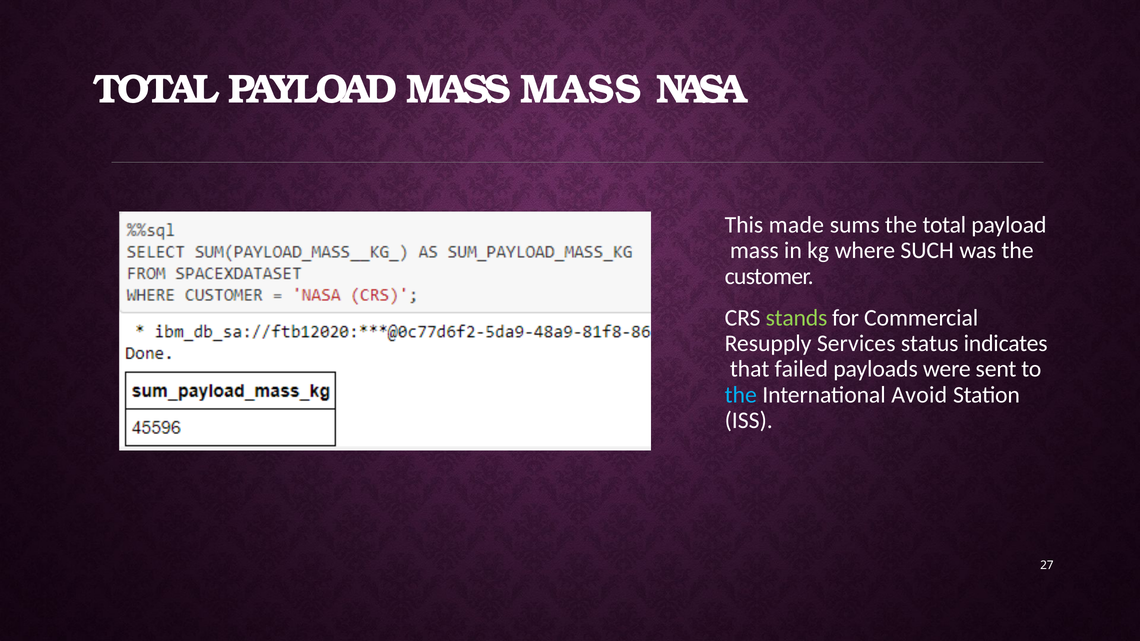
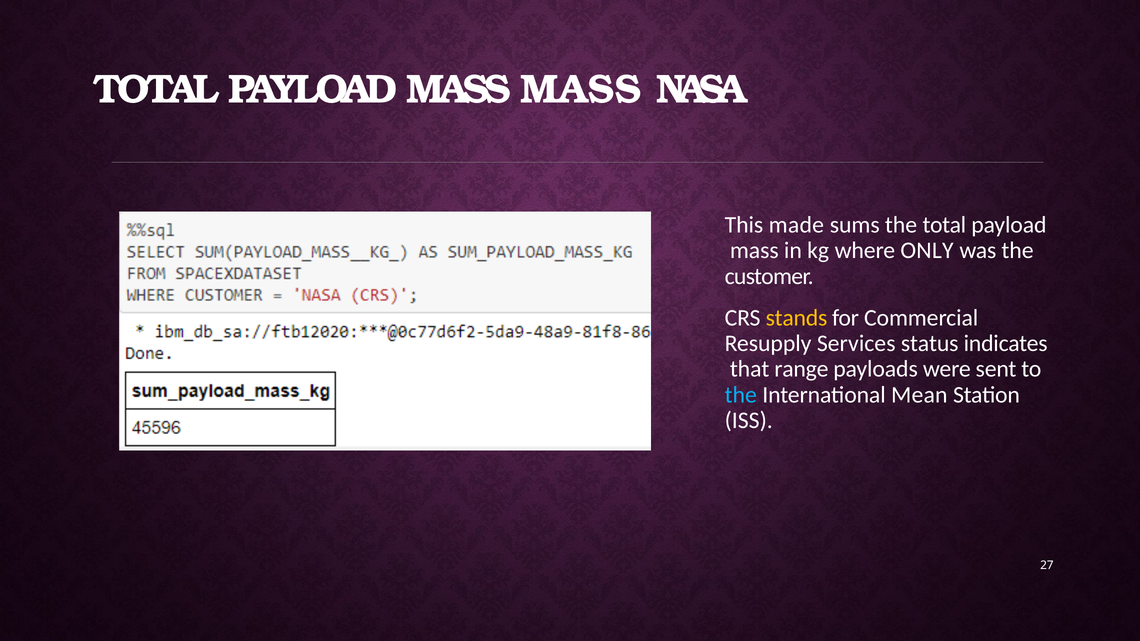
SUCH: SUCH -> ONLY
stands colour: light green -> yellow
failed: failed -> range
Avoid: Avoid -> Mean
